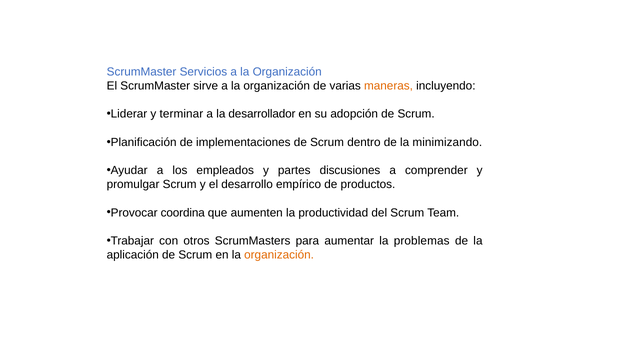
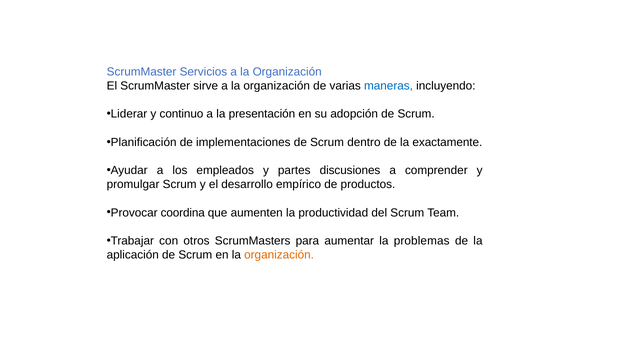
maneras colour: orange -> blue
terminar: terminar -> continuo
desarrollador: desarrollador -> presentación
minimizando: minimizando -> exactamente
